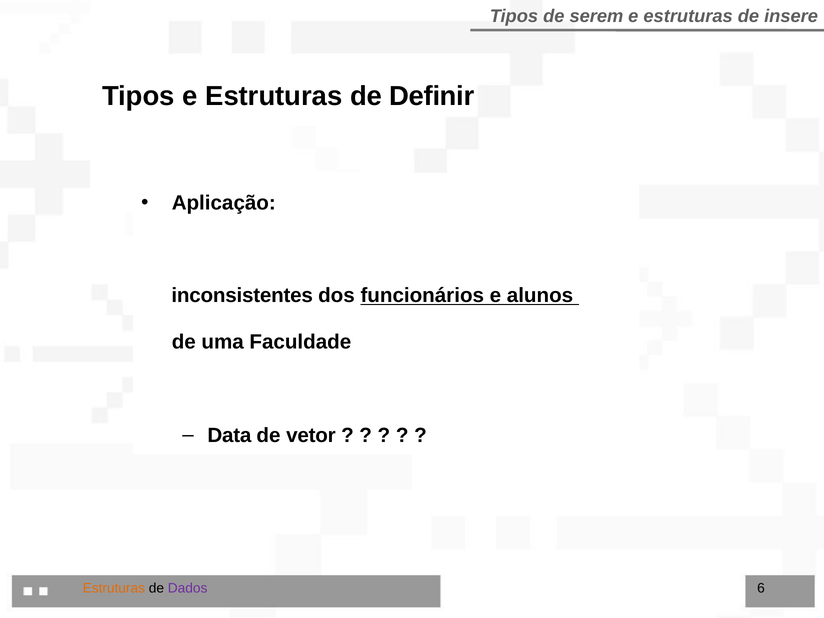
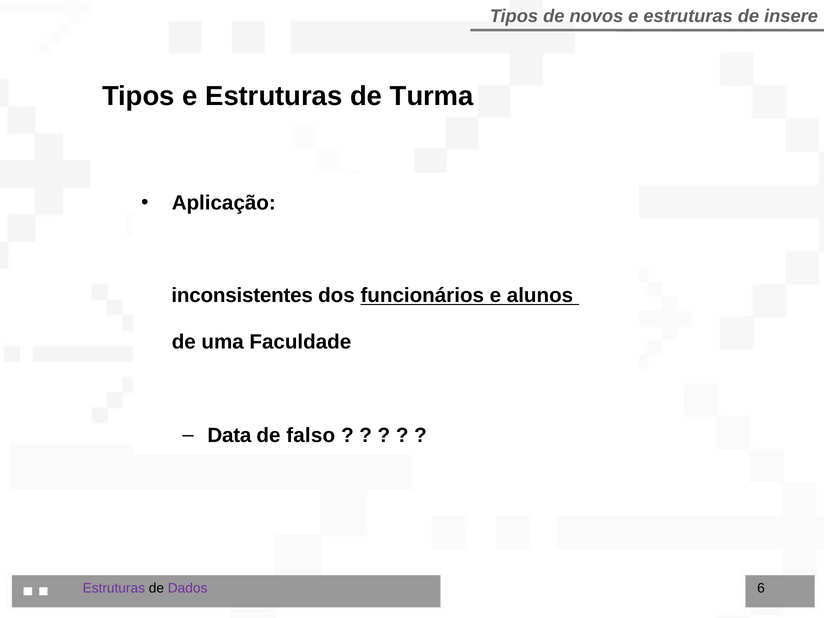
serem: serem -> novos
Definir: Definir -> Turma
vetor: vetor -> falso
Estruturas at (114, 588) colour: orange -> purple
